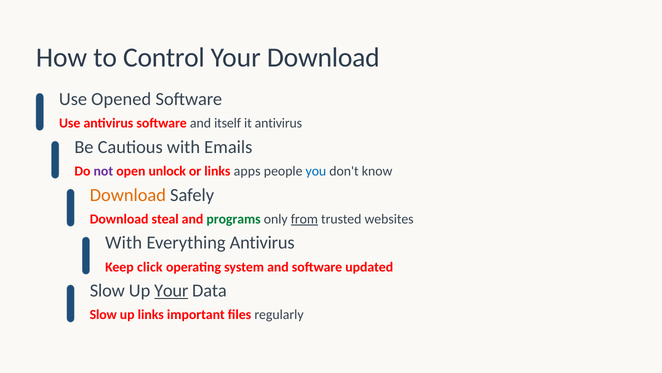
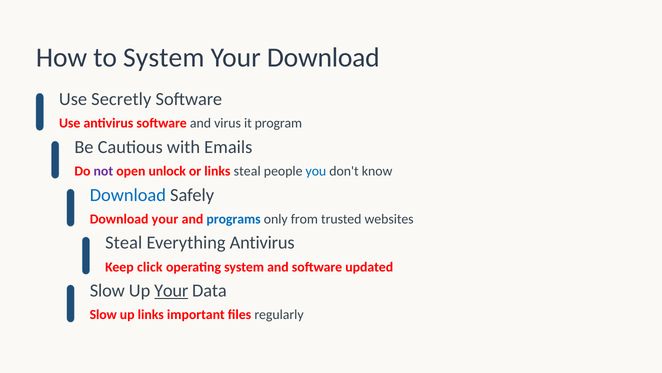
to Control: Control -> System
Opened: Opened -> Secretly
itself: itself -> virus
it antivirus: antivirus -> program
links apps: apps -> steal
Download at (128, 195) colour: orange -> blue
Download steal: steal -> your
programs colour: green -> blue
from underline: present -> none
With at (124, 242): With -> Steal
